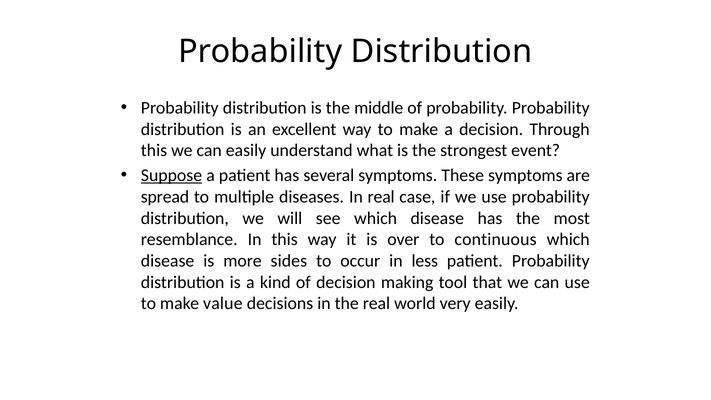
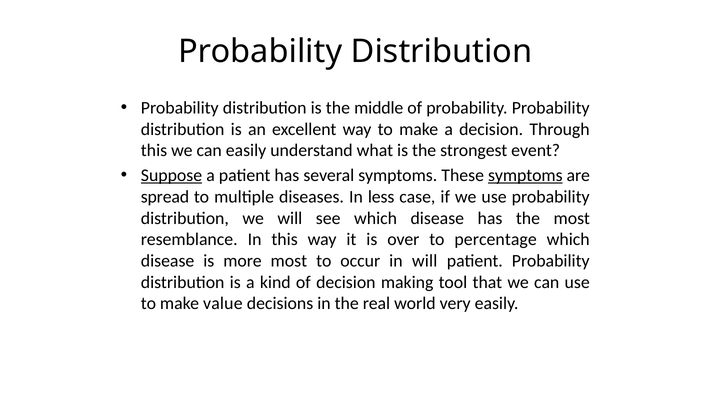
symptoms at (525, 175) underline: none -> present
In real: real -> less
continuous: continuous -> percentage
more sides: sides -> most
in less: less -> will
